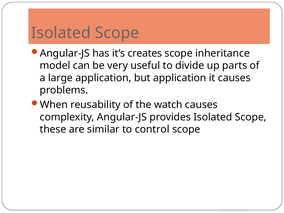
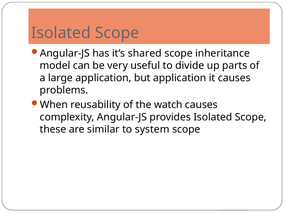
creates: creates -> shared
control: control -> system
